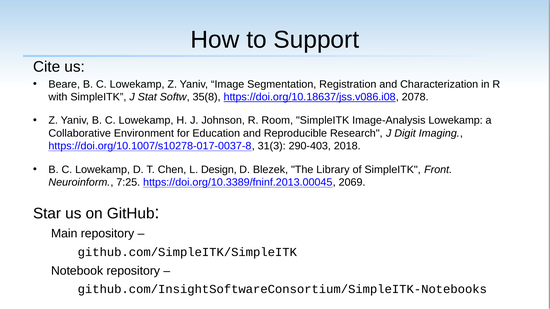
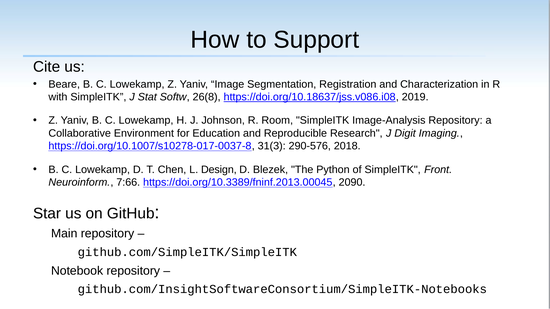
35(8: 35(8 -> 26(8
2078: 2078 -> 2019
Image-Analysis Lowekamp: Lowekamp -> Repository
290-403: 290-403 -> 290-576
Library: Library -> Python
7:25: 7:25 -> 7:66
2069: 2069 -> 2090
